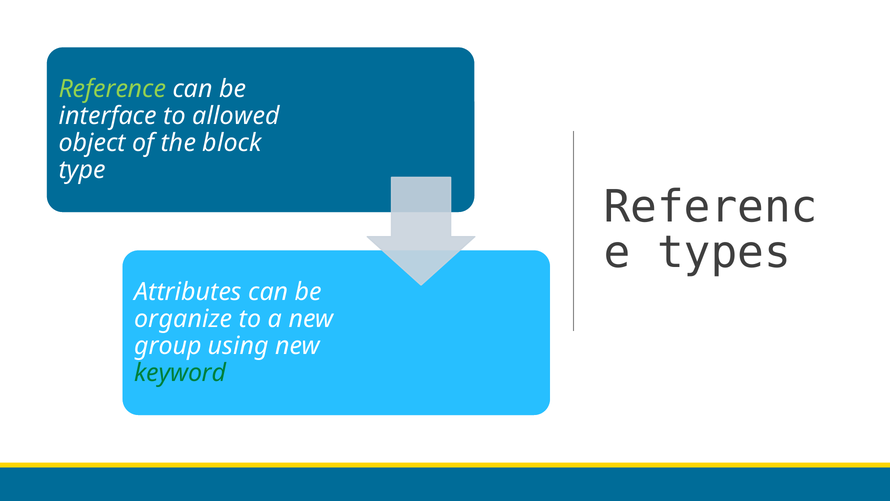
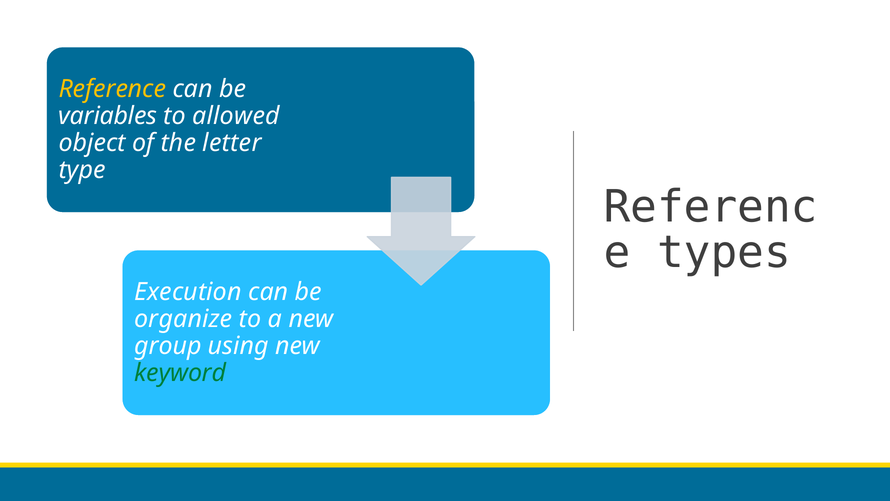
Reference colour: light green -> yellow
interface: interface -> variables
block: block -> letter
Attributes: Attributes -> Execution
